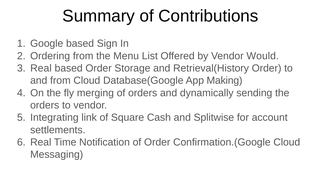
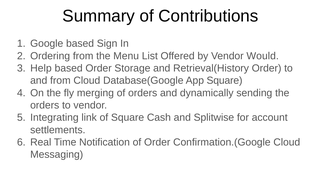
Real at (41, 68): Real -> Help
App Making: Making -> Square
